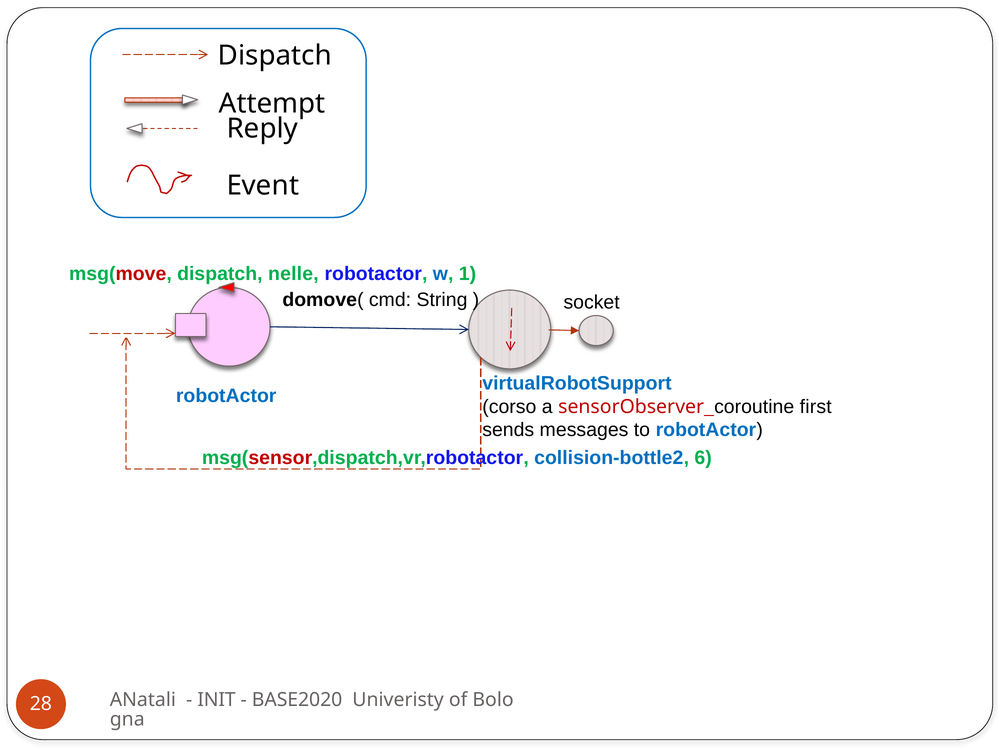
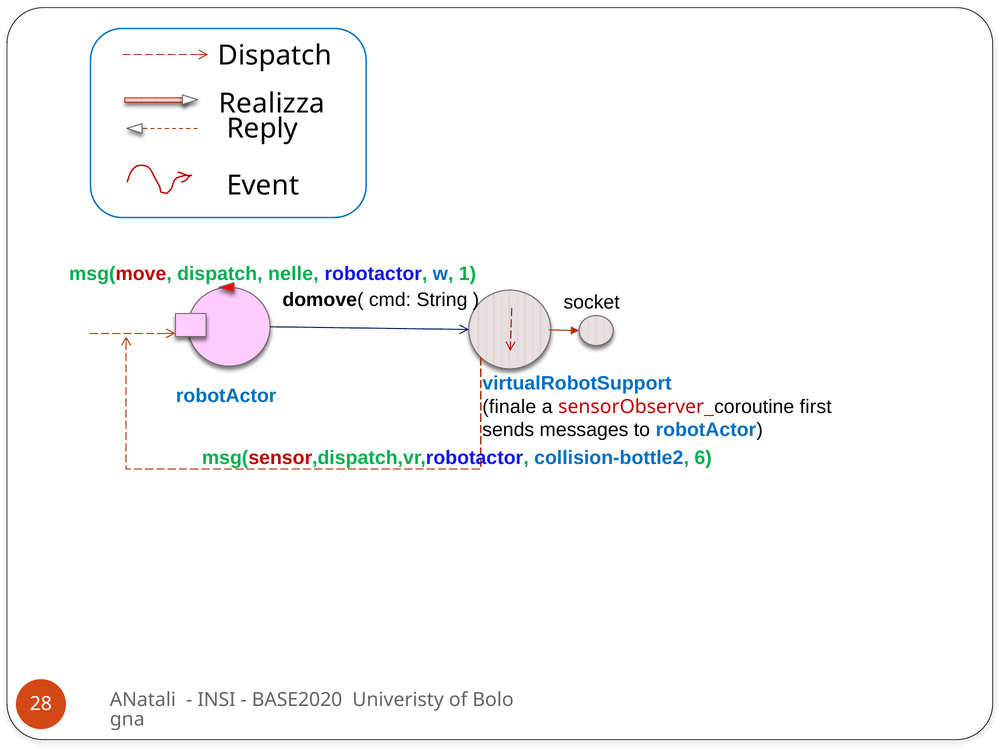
Attempt: Attempt -> Realizza
corso: corso -> finale
INIT: INIT -> INSI
